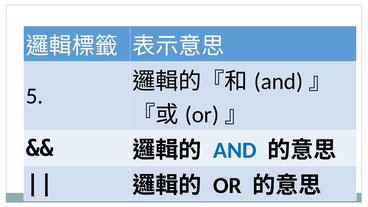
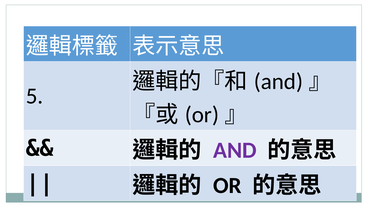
AND colour: blue -> purple
